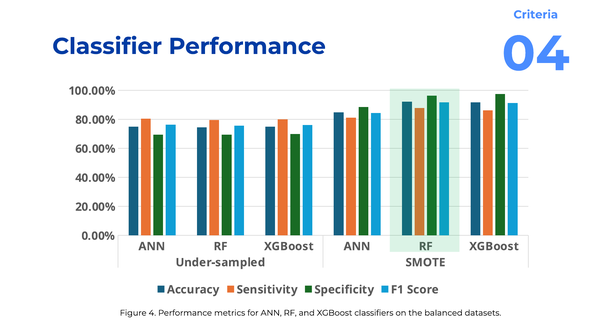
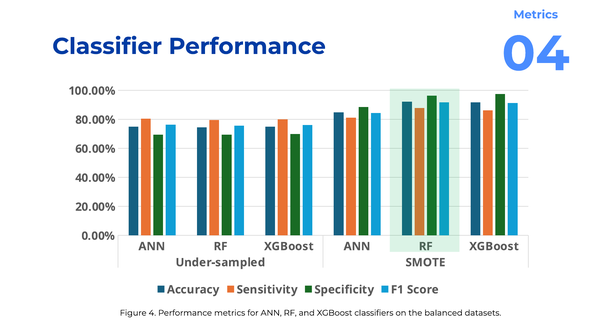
Criteria at (536, 15): Criteria -> Metrics
